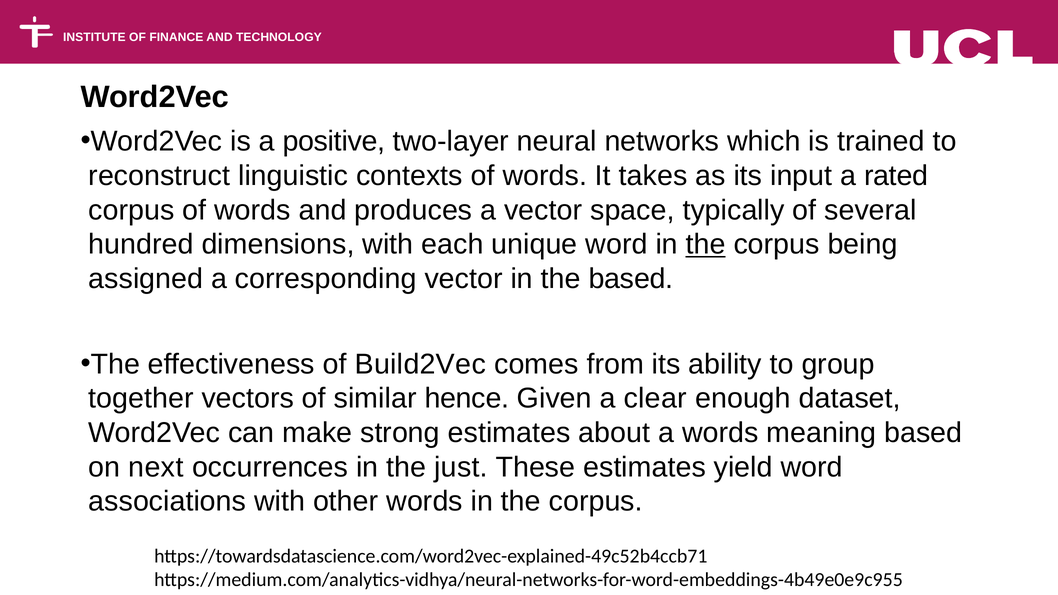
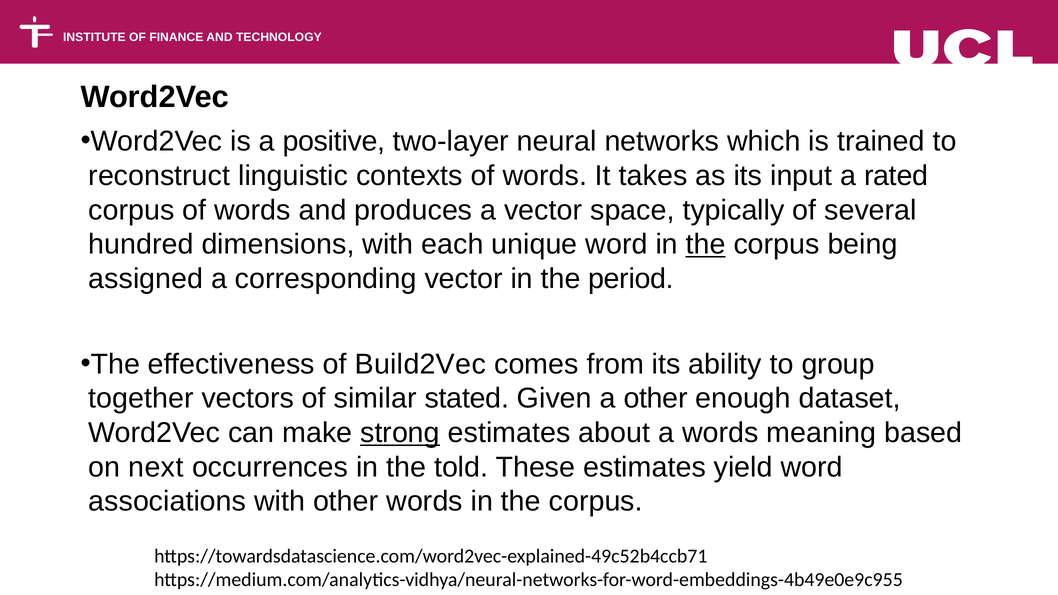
the based: based -> period
hence: hence -> stated
a clear: clear -> other
strong underline: none -> present
just: just -> told
